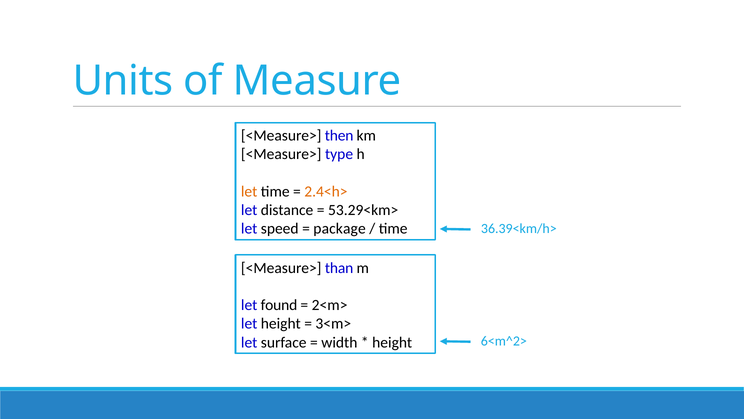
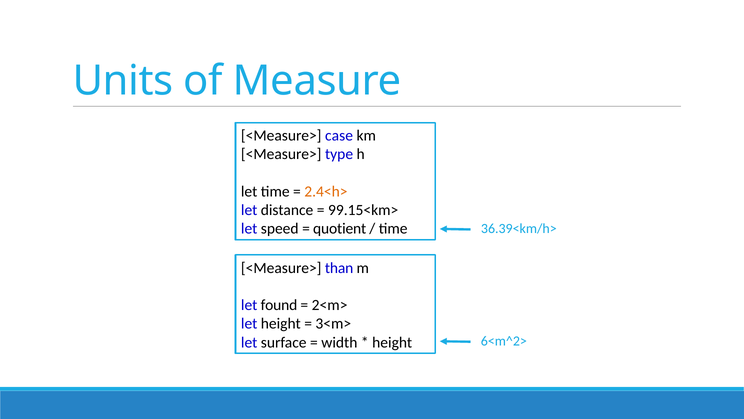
then: then -> case
let at (249, 191) colour: orange -> black
53.29<km>: 53.29<km> -> 99.15<km>
package: package -> quotient
